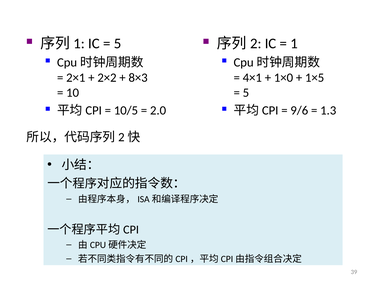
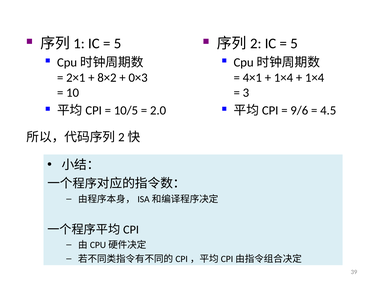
1 at (294, 44): 1 -> 5
2×2: 2×2 -> 8×2
8×3: 8×3 -> 0×3
1×0 at (283, 78): 1×0 -> 1×4
1×5 at (315, 78): 1×5 -> 1×4
5 at (246, 93): 5 -> 3
1.3: 1.3 -> 4.5
